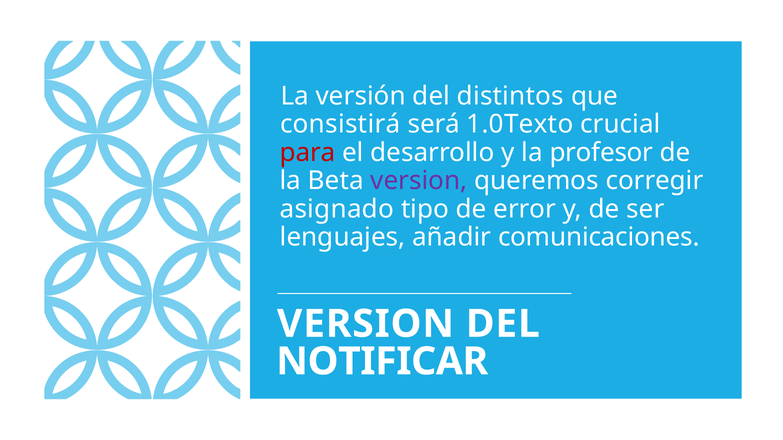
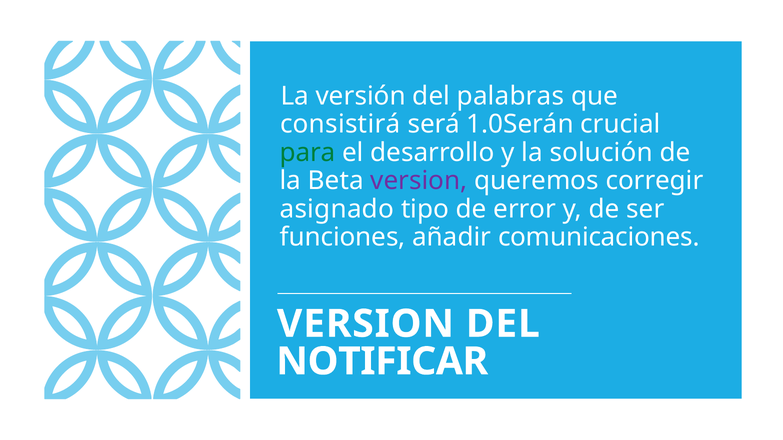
distintos: distintos -> palabras
1.0Texto: 1.0Texto -> 1.0Serán
para colour: red -> green
profesor: profesor -> solución
lenguajes: lenguajes -> funciones
